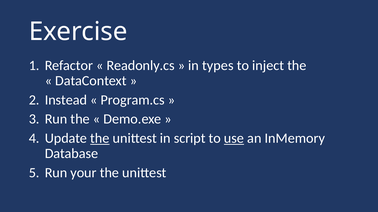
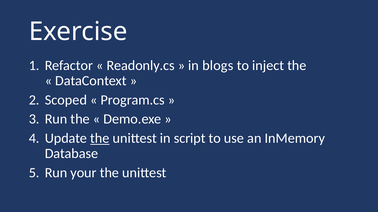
types: types -> blogs
Instead: Instead -> Scoped
use underline: present -> none
